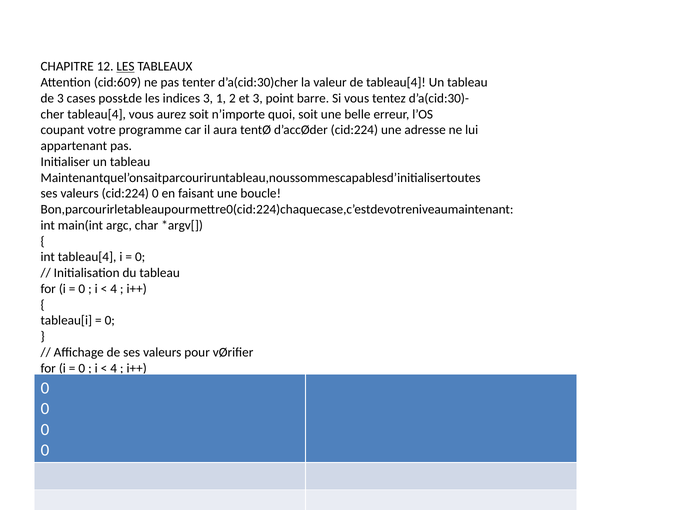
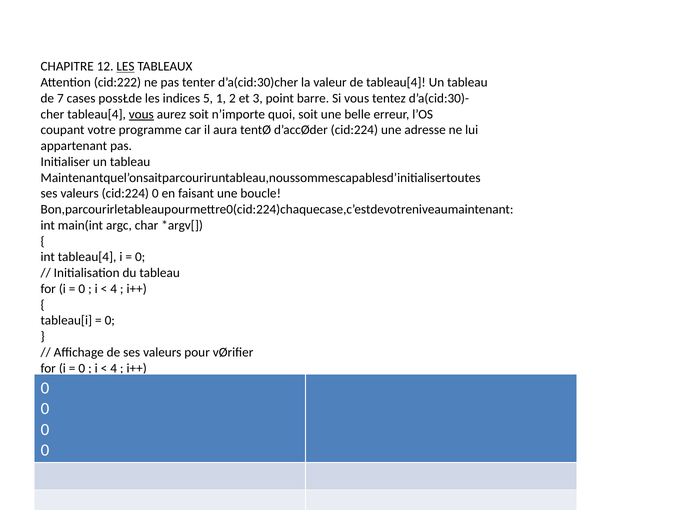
cid:609: cid:609 -> cid:222
de 3: 3 -> 7
indices 3: 3 -> 5
vous at (141, 114) underline: none -> present
